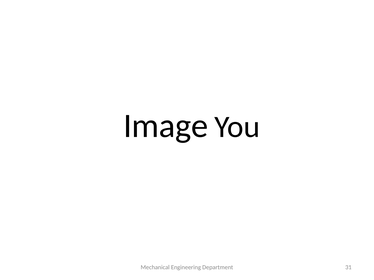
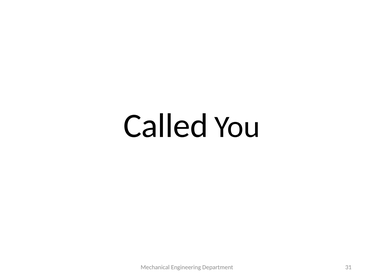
Image: Image -> Called
